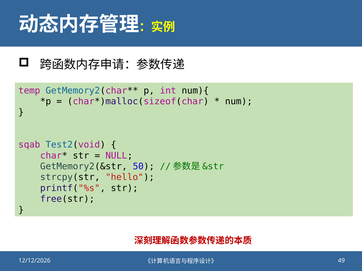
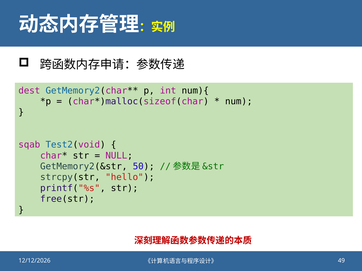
temp: temp -> dest
